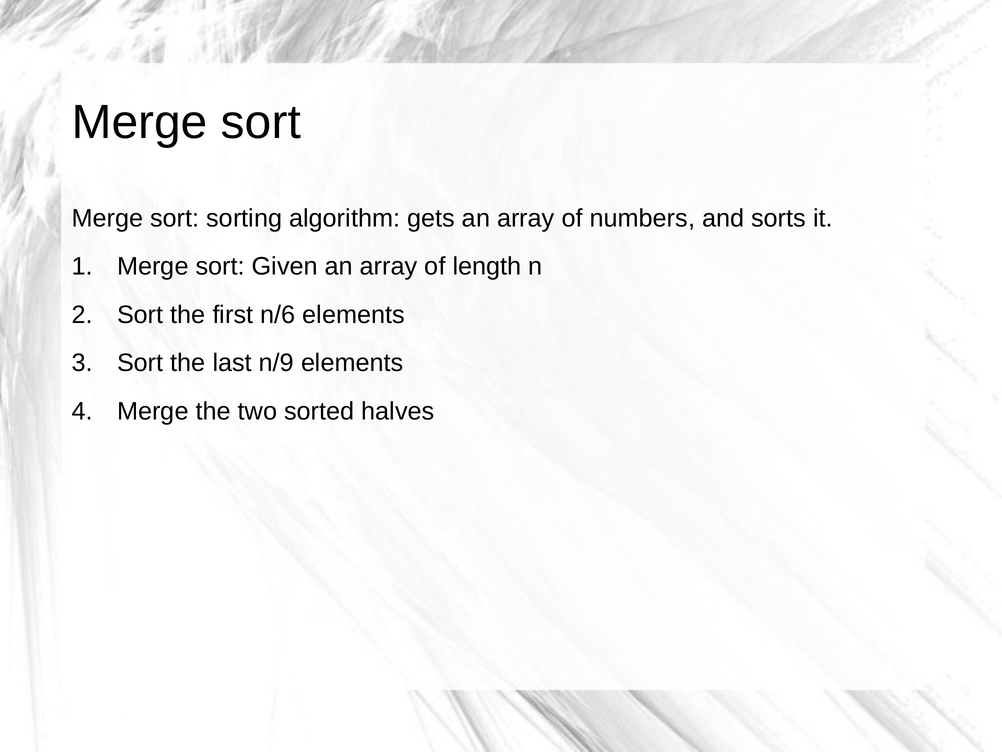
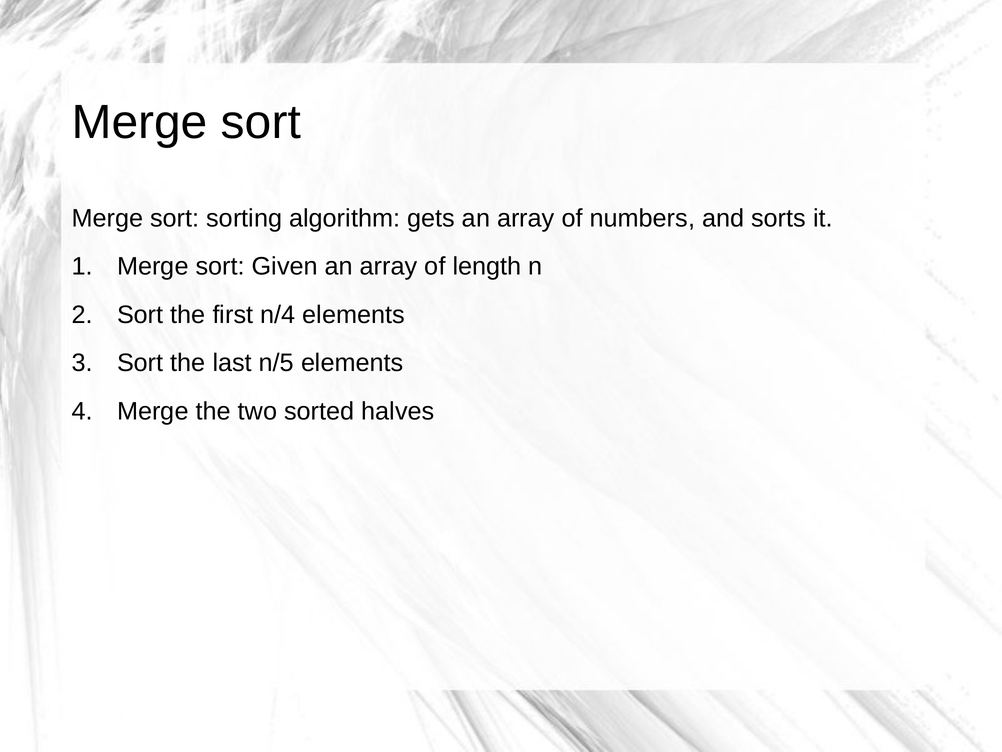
n/6: n/6 -> n/4
n/9: n/9 -> n/5
